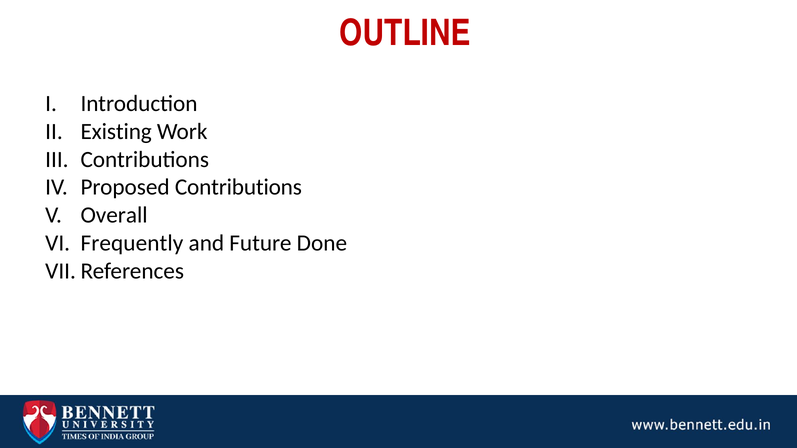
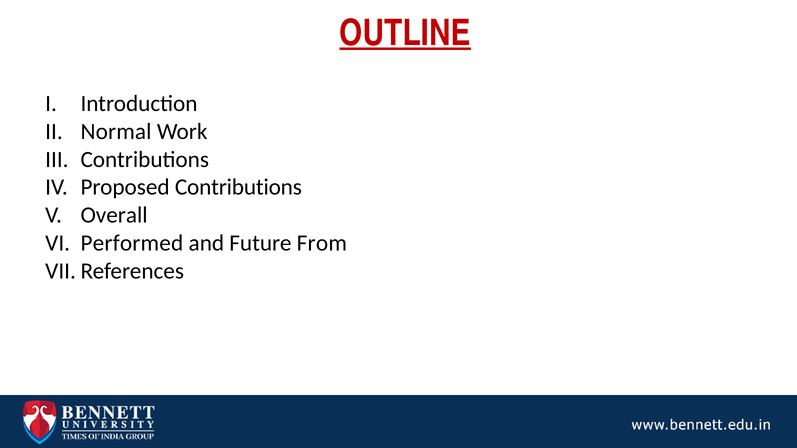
OUTLINE underline: none -> present
Existing: Existing -> Normal
Frequently: Frequently -> Performed
Done: Done -> From
